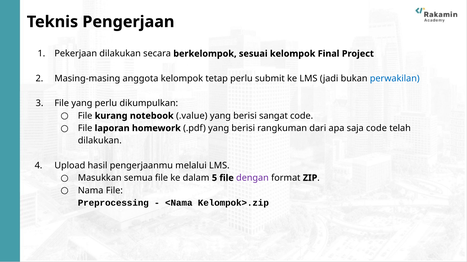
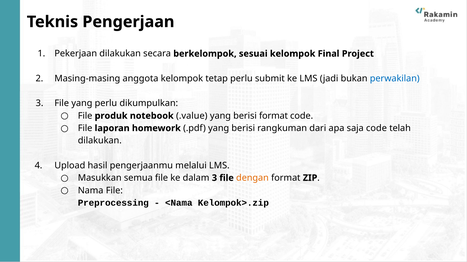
kurang: kurang -> produk
berisi sangat: sangat -> format
dalam 5: 5 -> 3
dengan colour: purple -> orange
